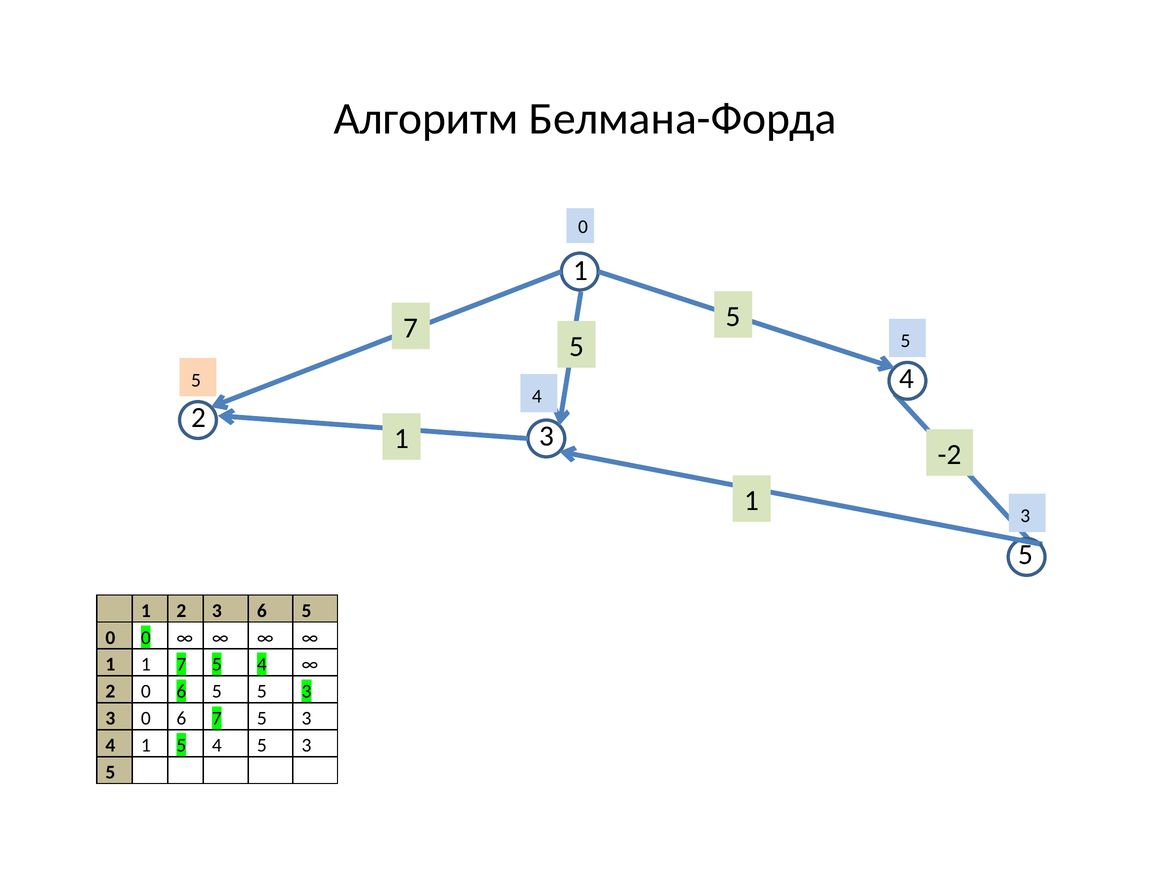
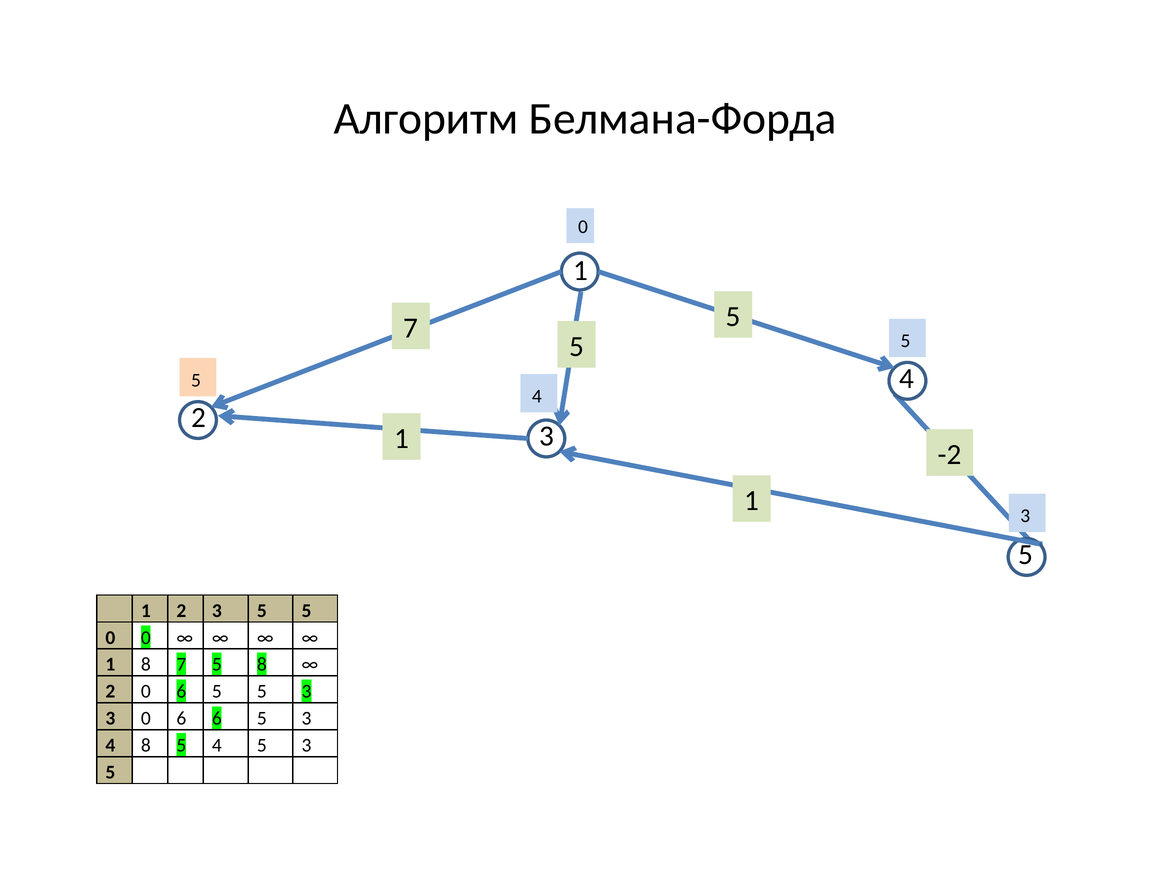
2 3 6: 6 -> 5
1 at (146, 665): 1 -> 8
7 5 4: 4 -> 8
6 7: 7 -> 6
4 1: 1 -> 8
